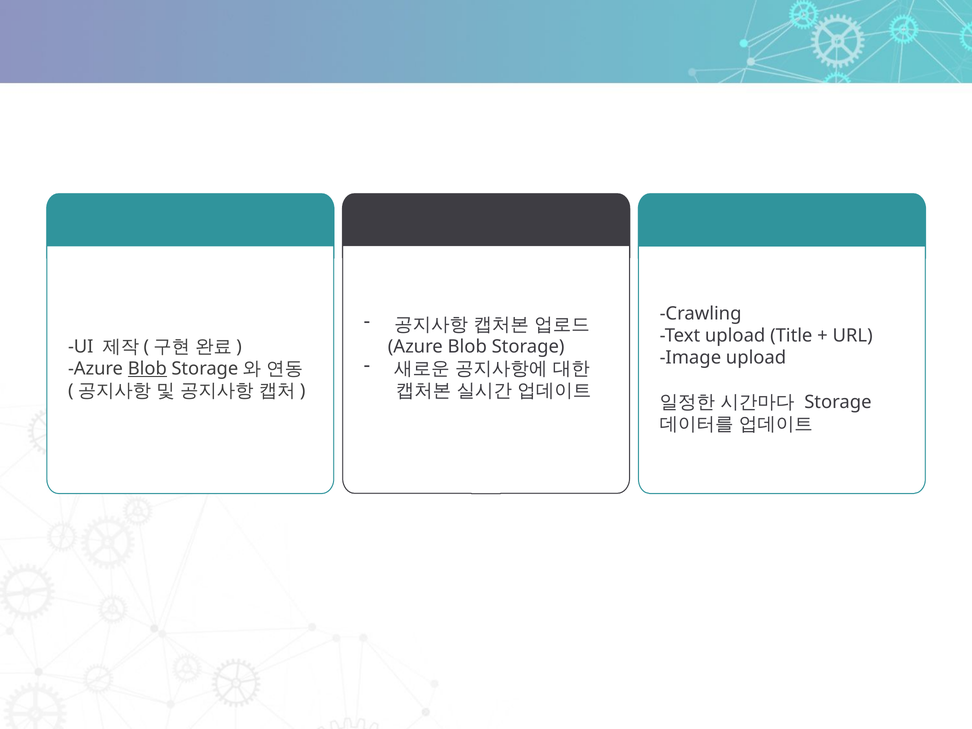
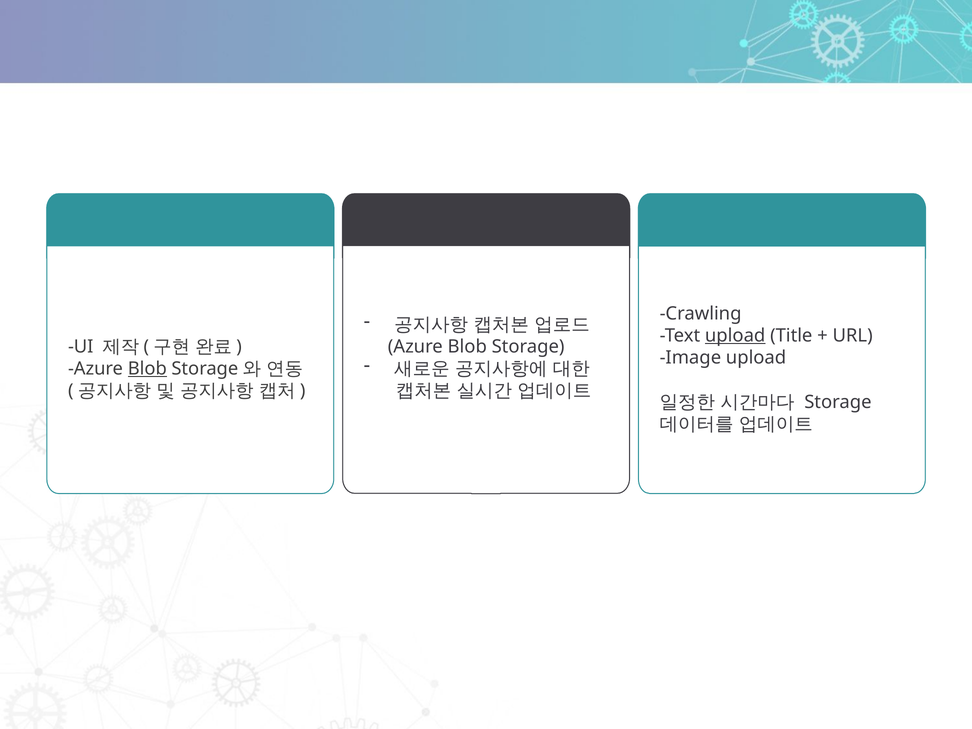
upload at (735, 336) underline: none -> present
